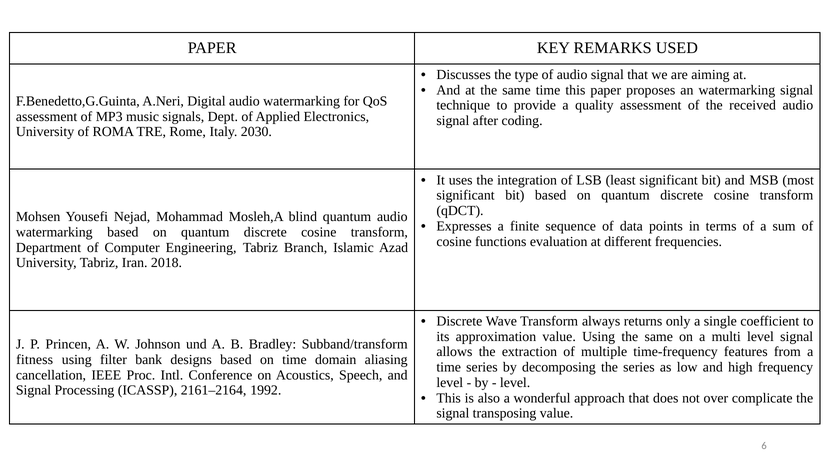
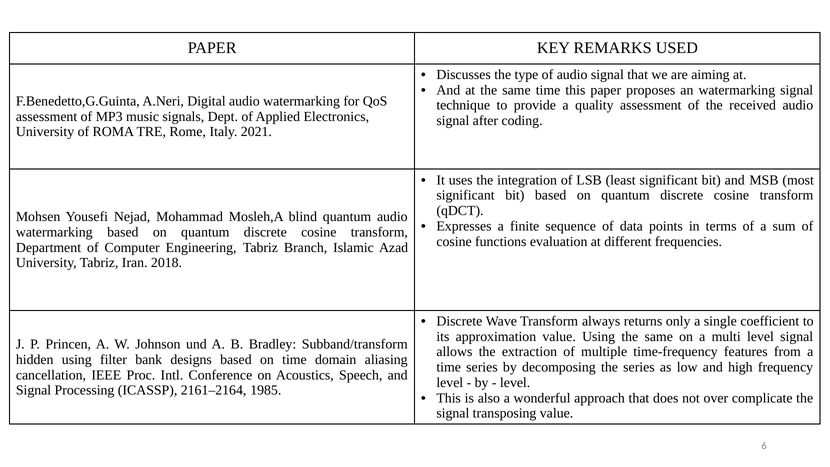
2030: 2030 -> 2021
fitness: fitness -> hidden
1992: 1992 -> 1985
